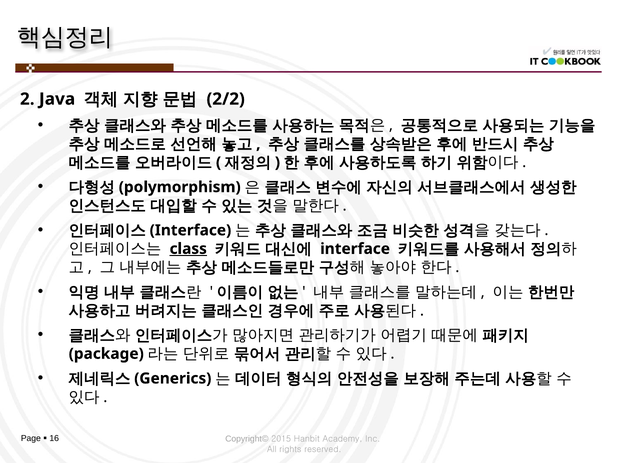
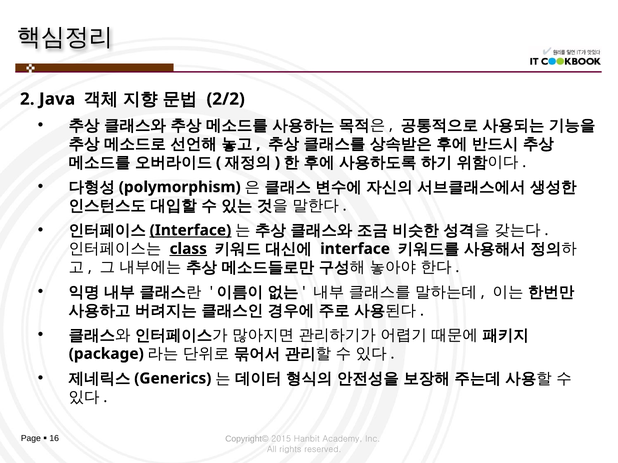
Interface at (190, 231) underline: none -> present
